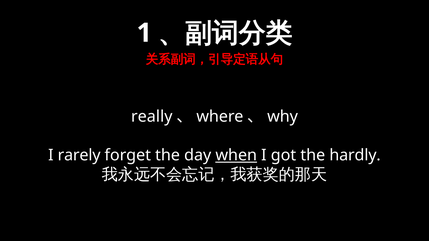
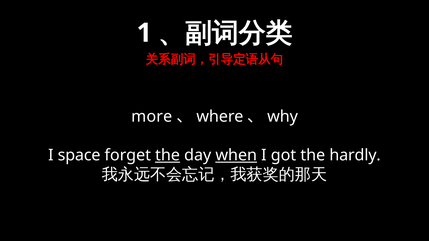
really: really -> more
rarely: rarely -> space
the at (168, 155) underline: none -> present
